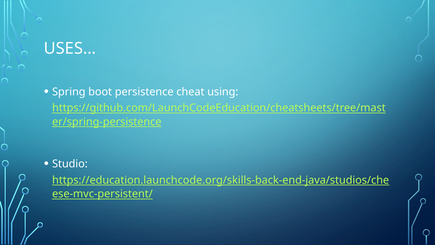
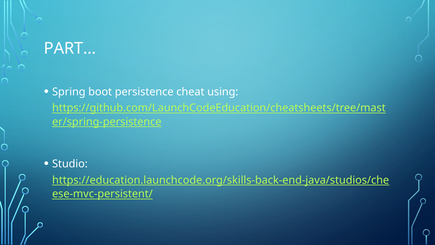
USES…: USES… -> PART…
